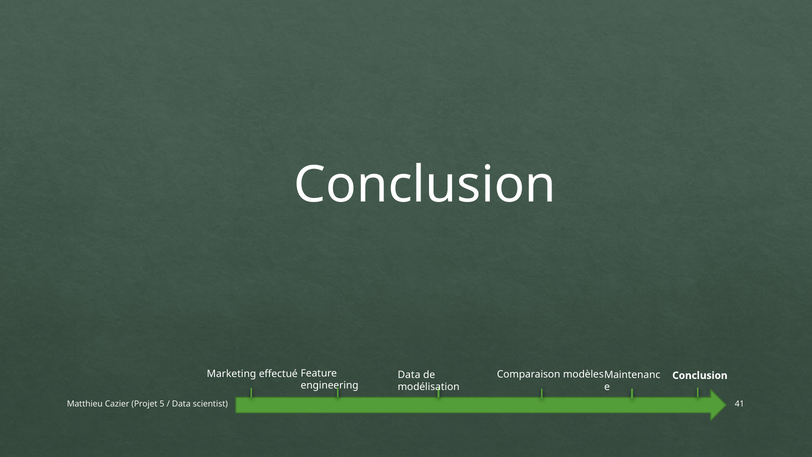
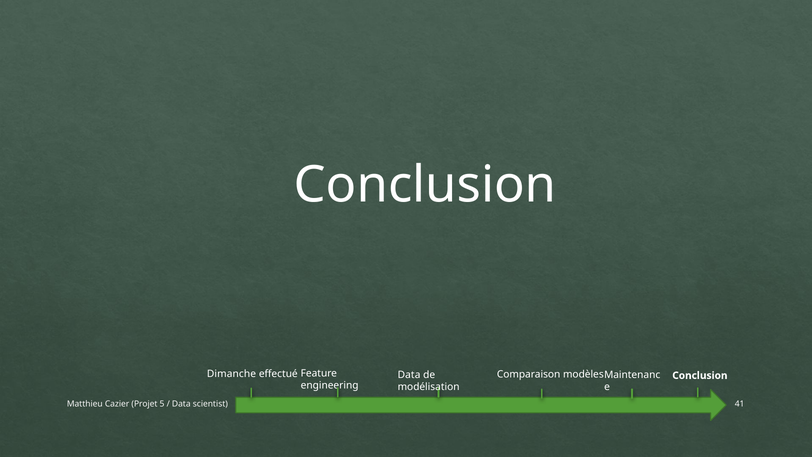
Marketing: Marketing -> Dimanche
